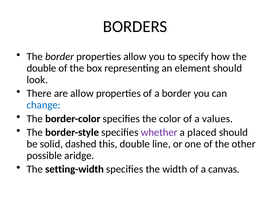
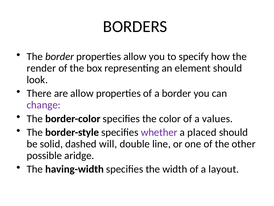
double at (41, 68): double -> render
change colour: blue -> purple
this: this -> will
setting-width: setting-width -> having-width
canvas: canvas -> layout
